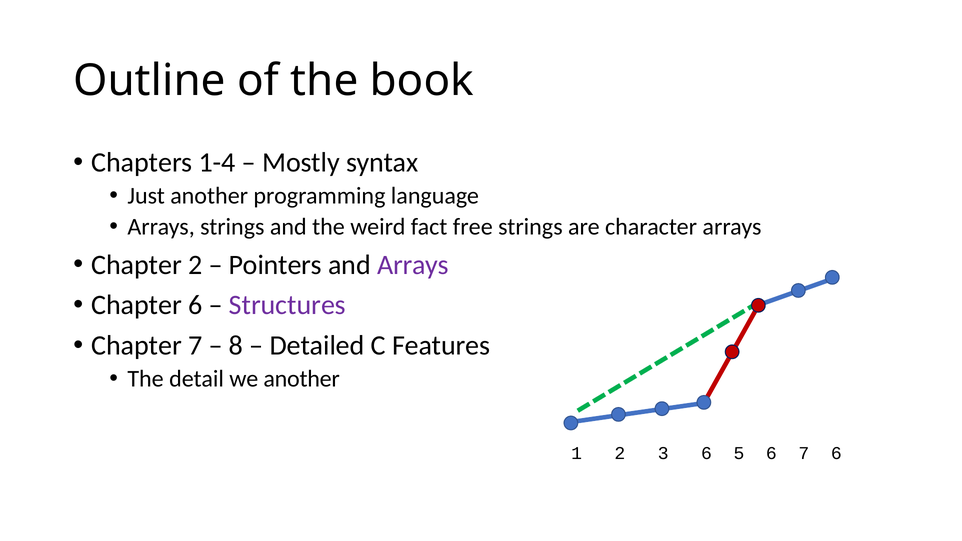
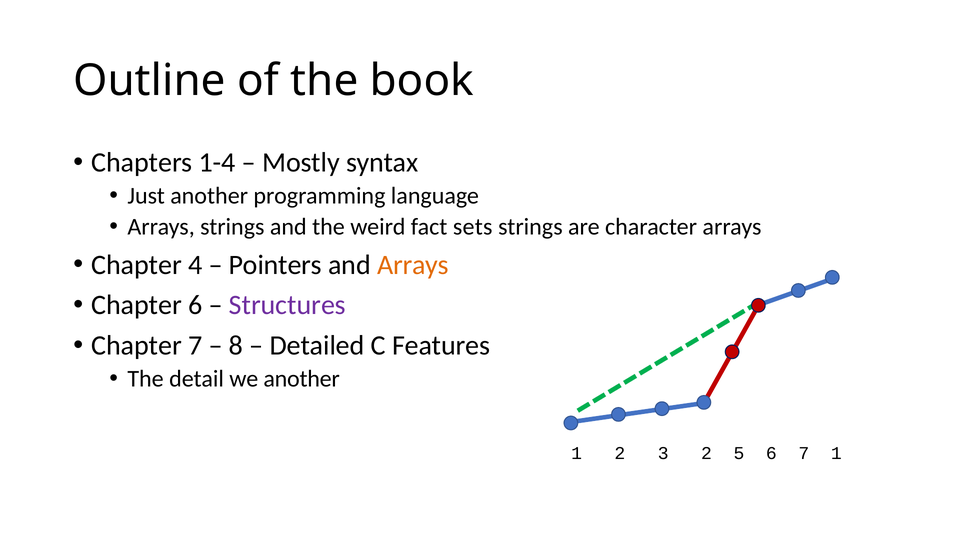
free: free -> sets
Chapter 2: 2 -> 4
Arrays at (413, 265) colour: purple -> orange
3 6: 6 -> 2
7 6: 6 -> 1
